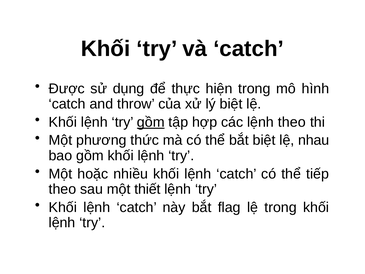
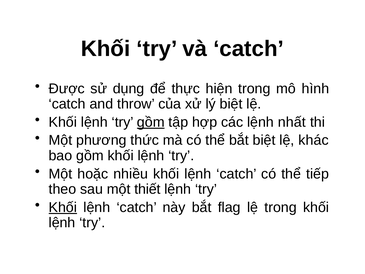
lệnh theo: theo -> nhất
nhau: nhau -> khác
Khối at (63, 207) underline: none -> present
